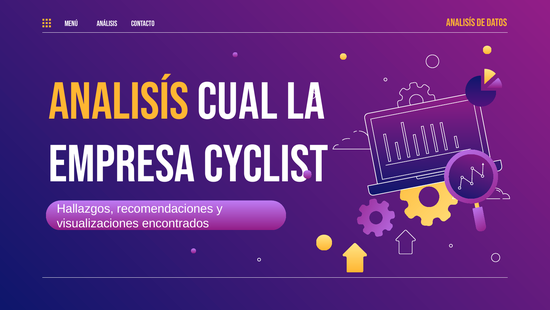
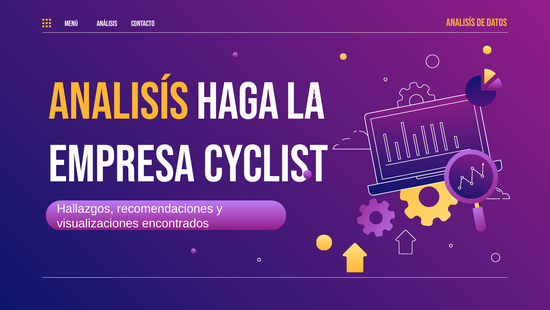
cual: cual -> haga
